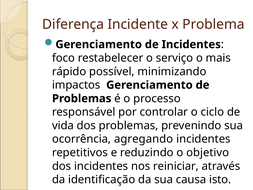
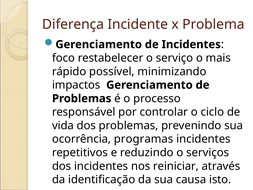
agregando: agregando -> programas
objetivo: objetivo -> serviços
